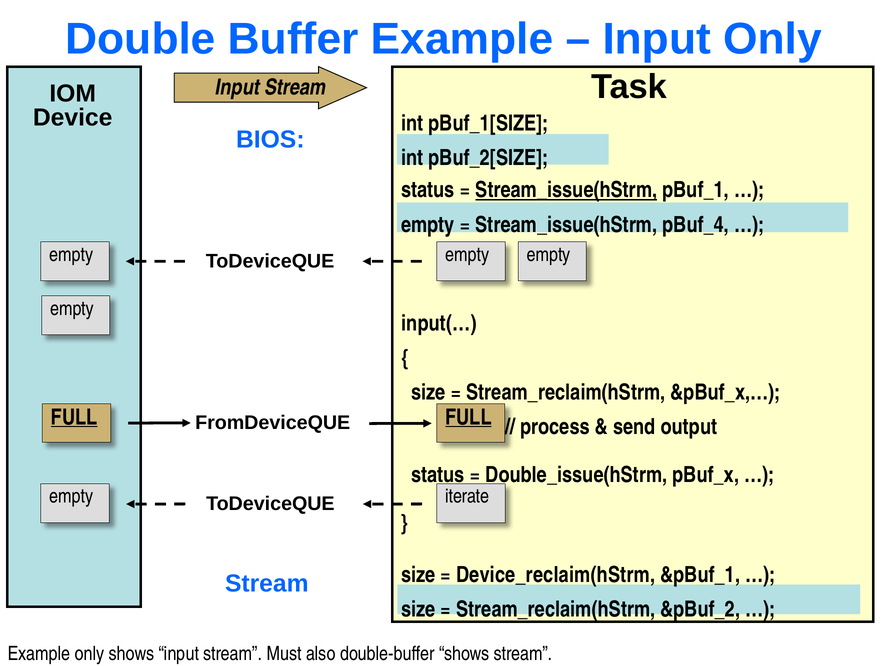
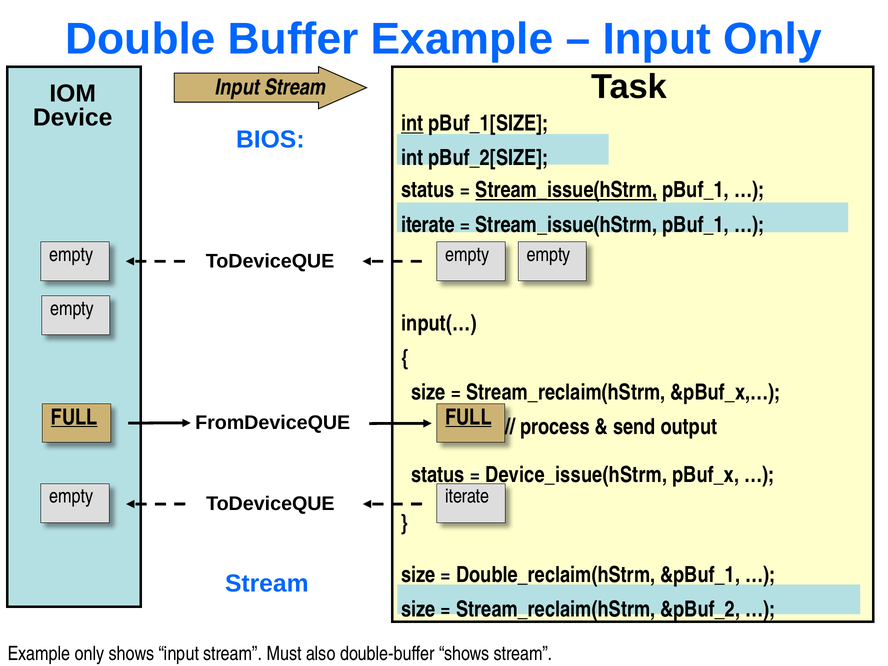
int at (412, 123) underline: none -> present
empty at (428, 225): empty -> iterate
pBuf_4 at (696, 225): pBuf_4 -> pBuf_1
Double_issue(hStrm: Double_issue(hStrm -> Device_issue(hStrm
Device_reclaim(hStrm: Device_reclaim(hStrm -> Double_reclaim(hStrm
